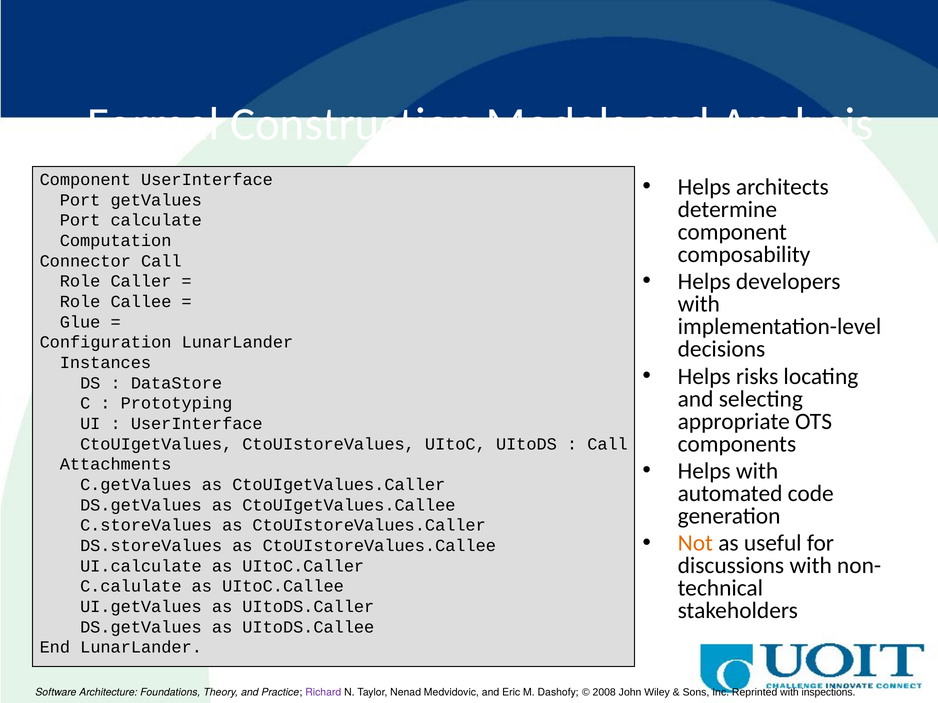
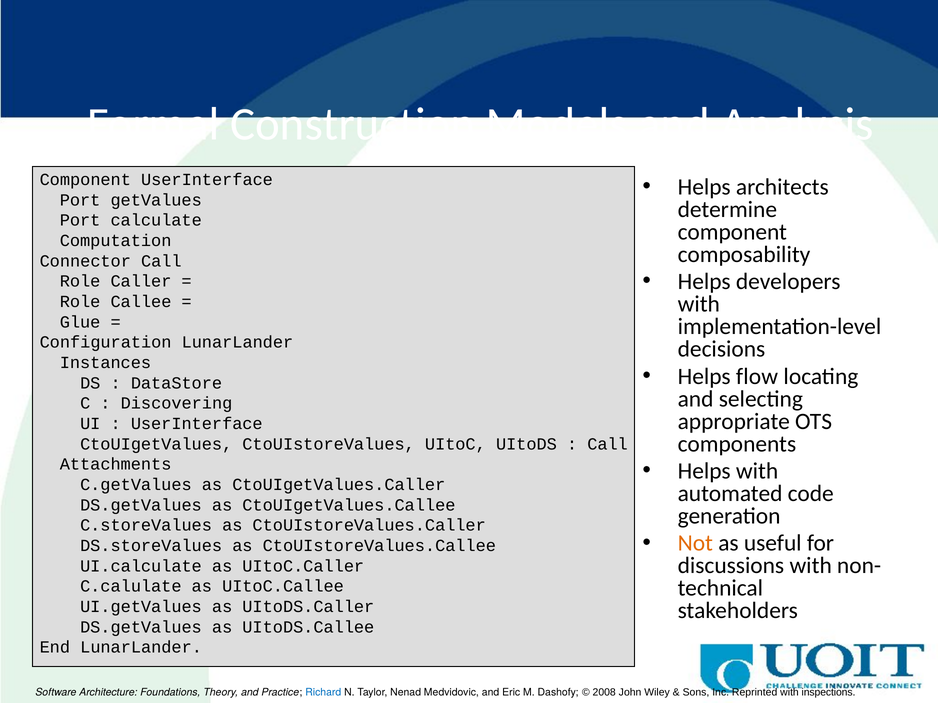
risks: risks -> flow
Prototyping: Prototyping -> Discovering
Richard colour: purple -> blue
